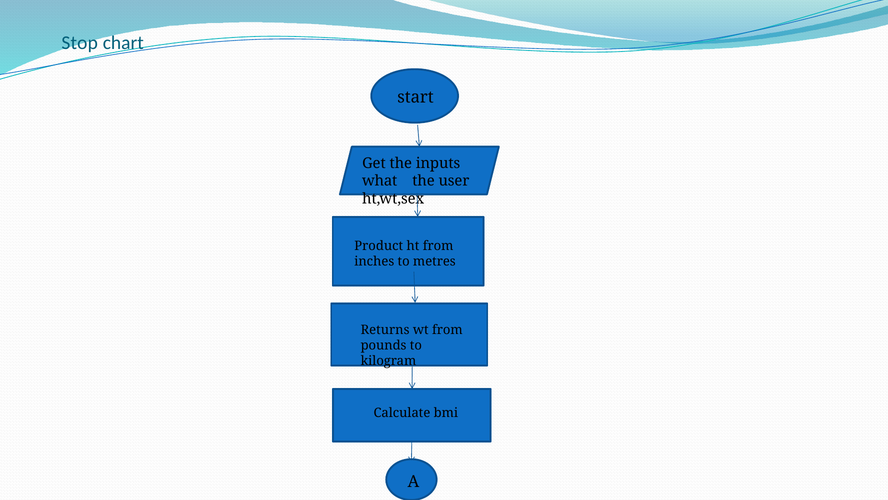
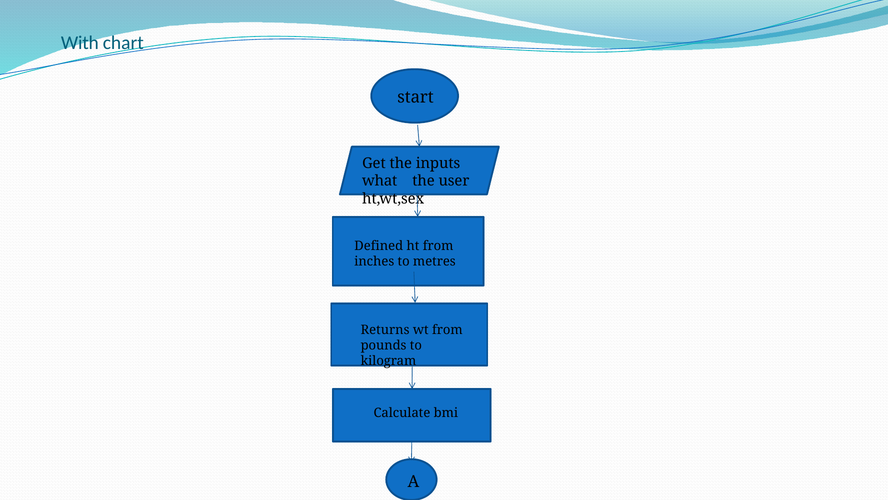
Stop: Stop -> With
Product: Product -> Defined
